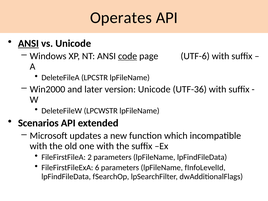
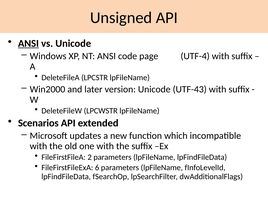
Operates: Operates -> Unsigned
code underline: present -> none
UTF-6: UTF-6 -> UTF-4
UTF-36: UTF-36 -> UTF-43
